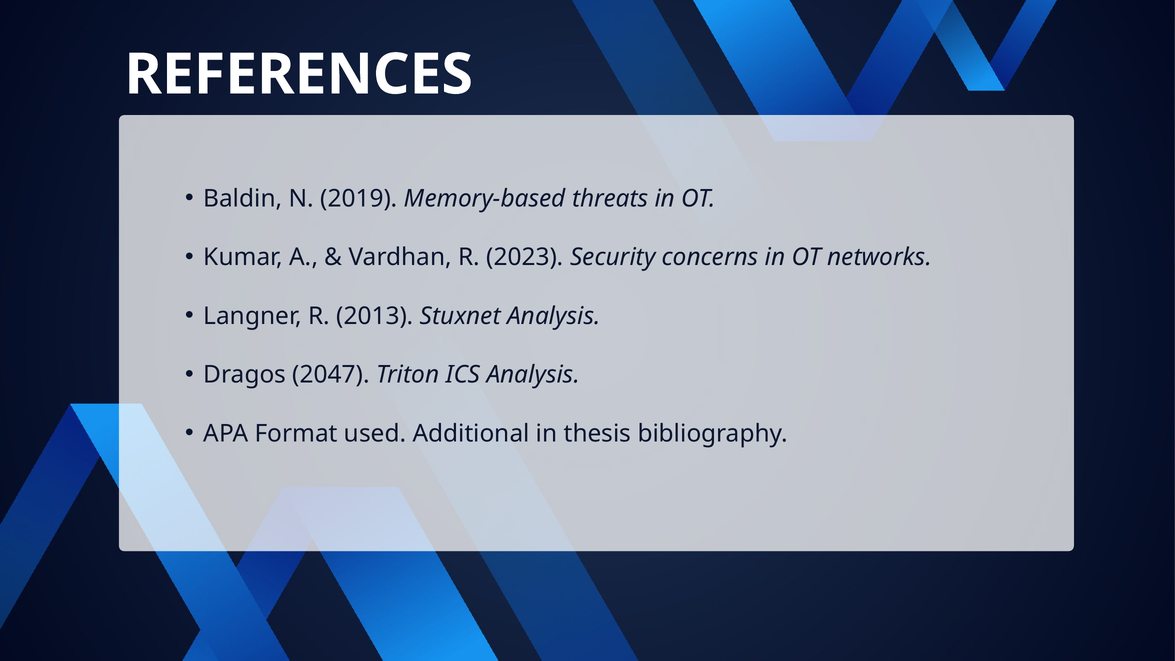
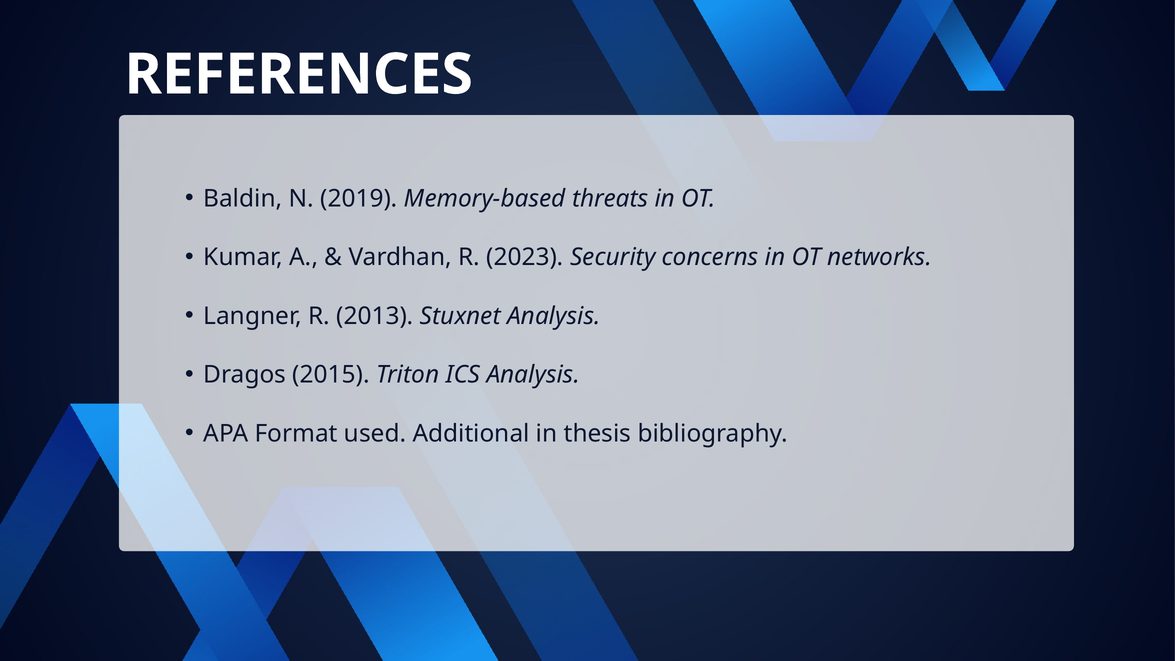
2047: 2047 -> 2015
